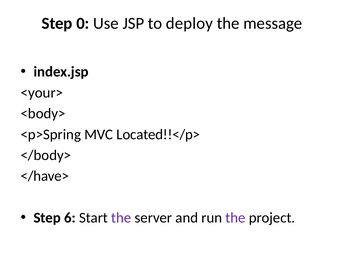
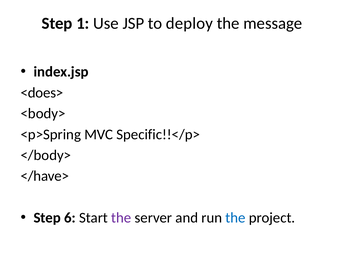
0: 0 -> 1
<your>: <your> -> <does>
Located!!</p>: Located!!</p> -> Specific!!</p>
the at (235, 218) colour: purple -> blue
